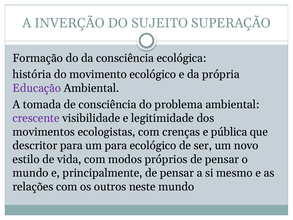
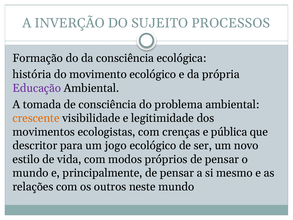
SUPERAÇÃO: SUPERAÇÃO -> PROCESSOS
crescente colour: purple -> orange
um para: para -> jogo
